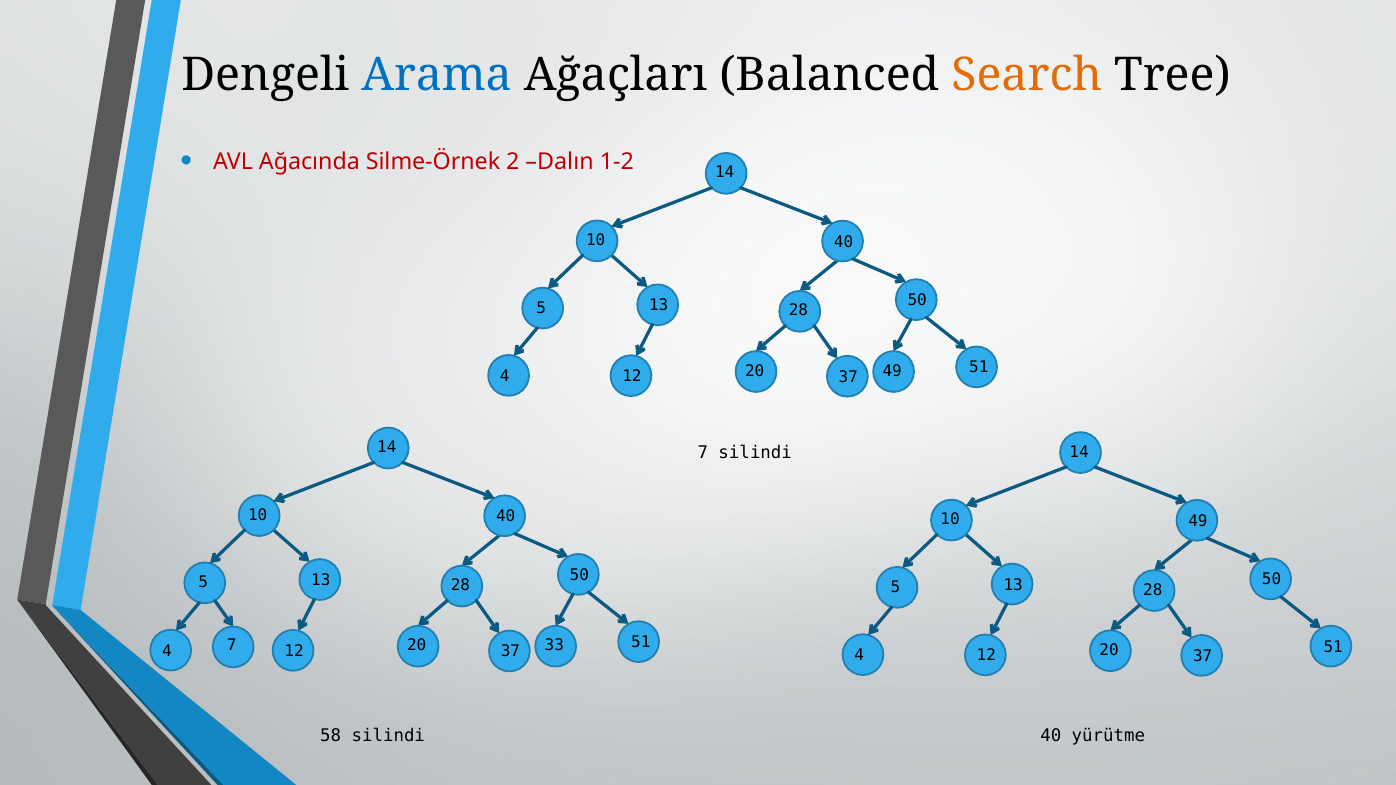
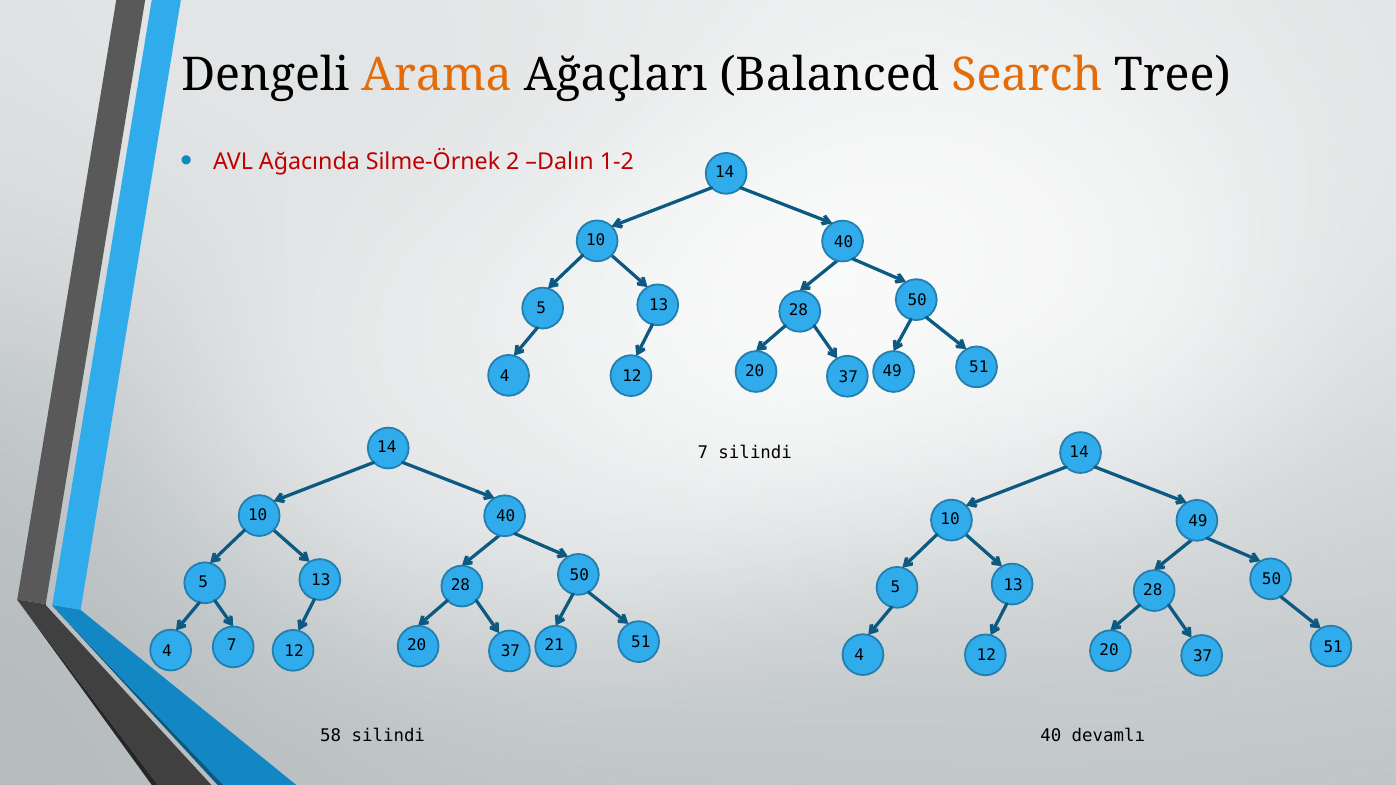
Arama colour: blue -> orange
33: 33 -> 21
yürütme: yürütme -> devamlı
